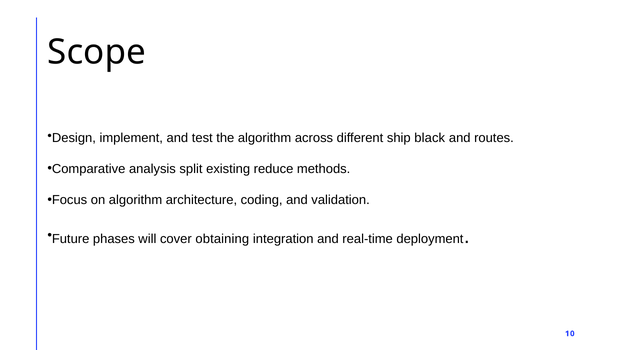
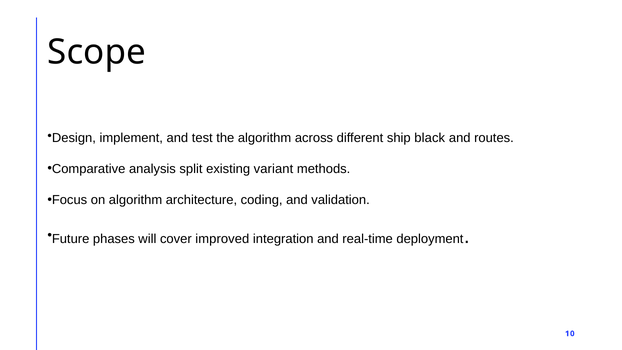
reduce: reduce -> variant
obtaining: obtaining -> improved
